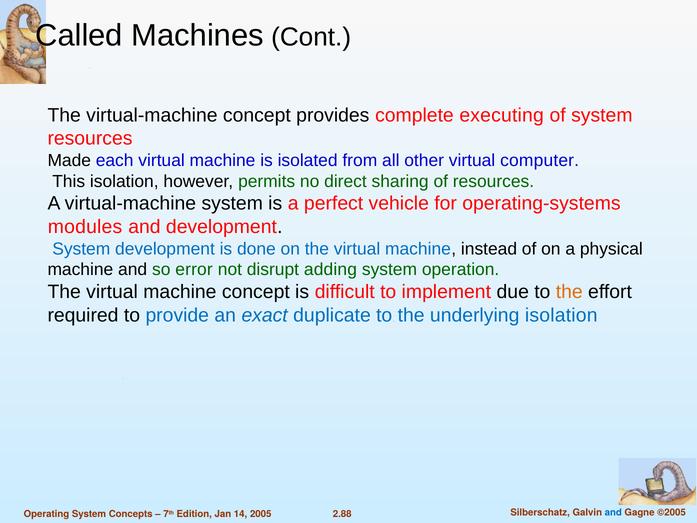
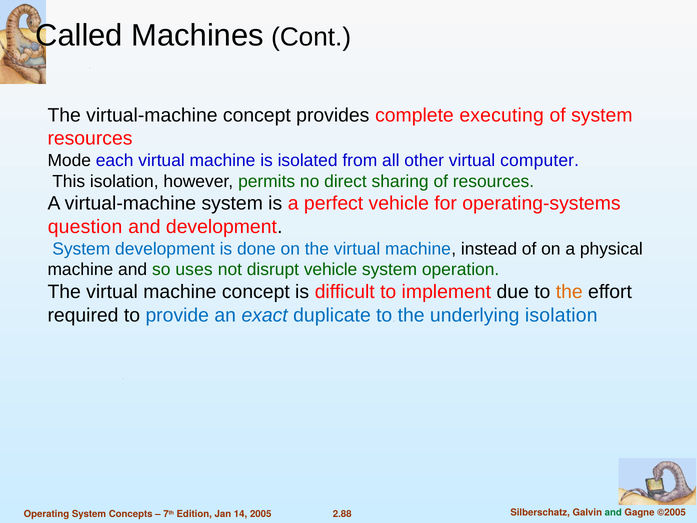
Made: Made -> Mode
modules: modules -> question
error: error -> uses
disrupt adding: adding -> vehicle
and at (613, 512) colour: blue -> green
